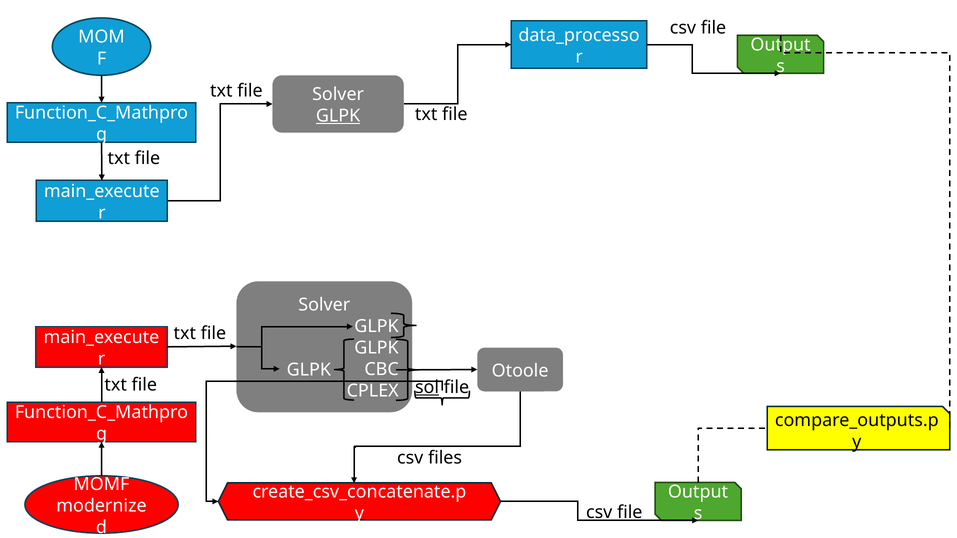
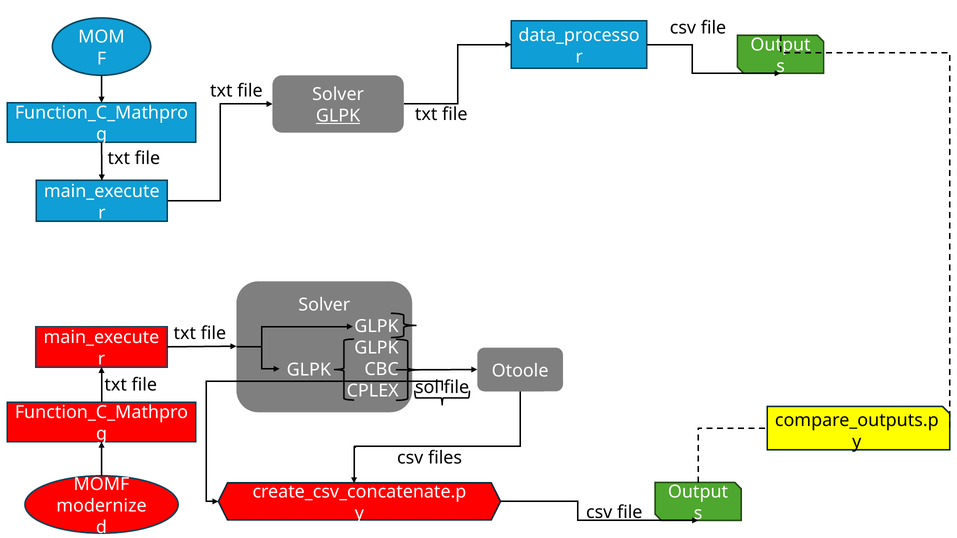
sol underline: present -> none
